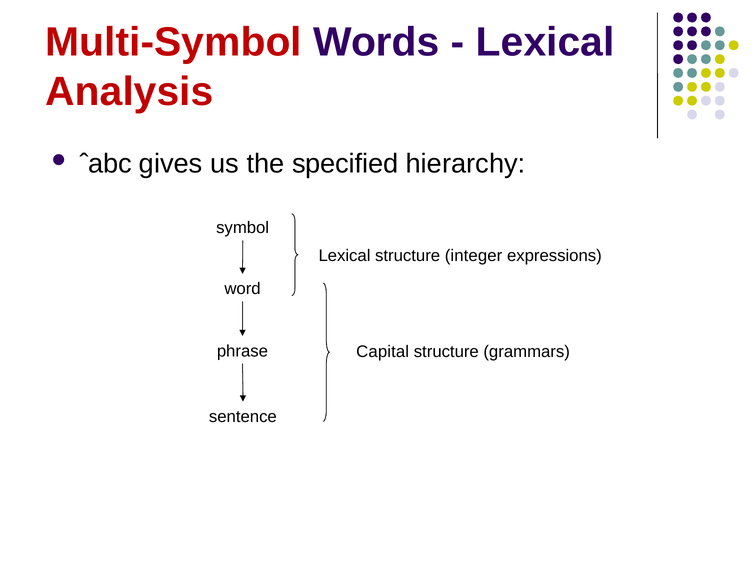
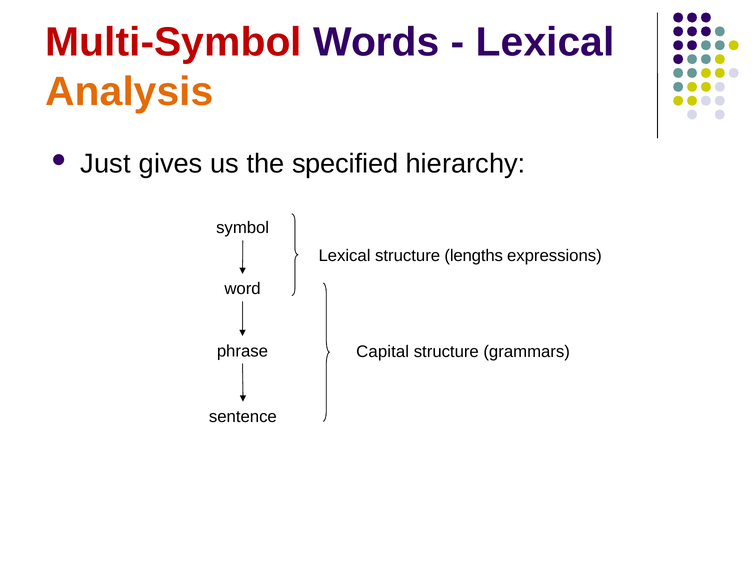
Analysis colour: red -> orange
ˆabc: ˆabc -> Just
integer: integer -> lengths
